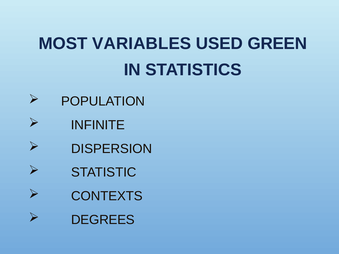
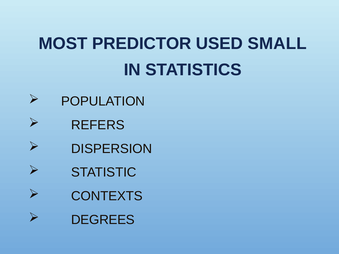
VARIABLES: VARIABLES -> PREDICTOR
GREEN: GREEN -> SMALL
INFINITE: INFINITE -> REFERS
